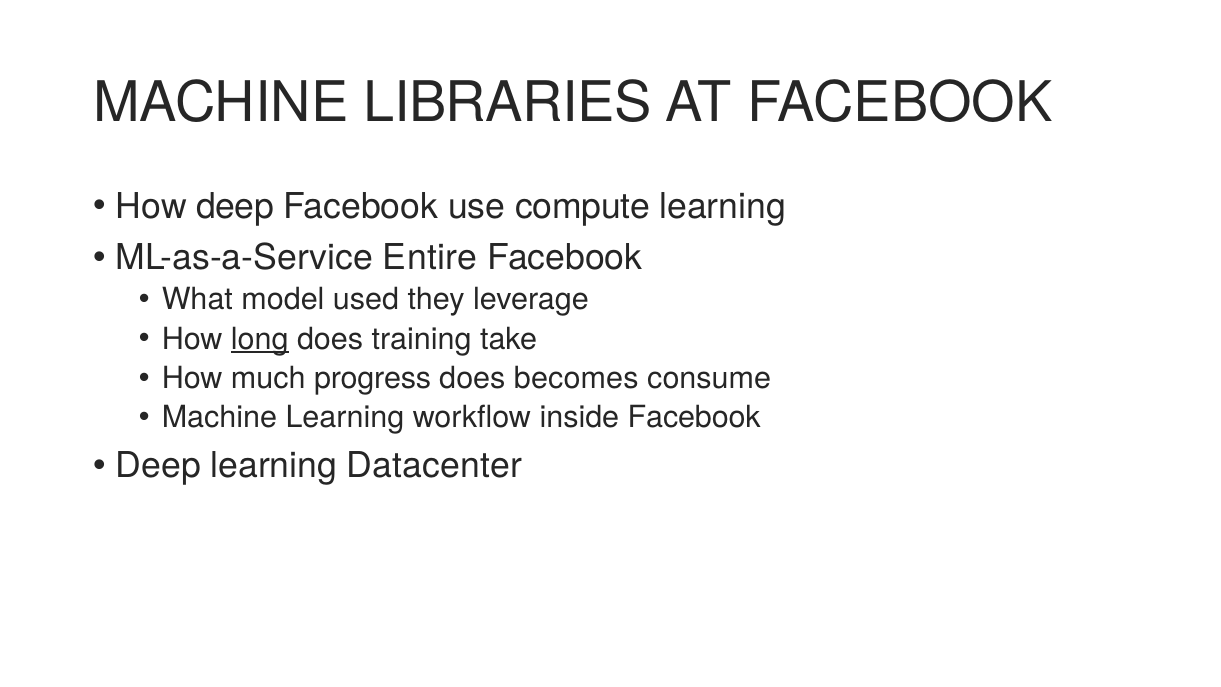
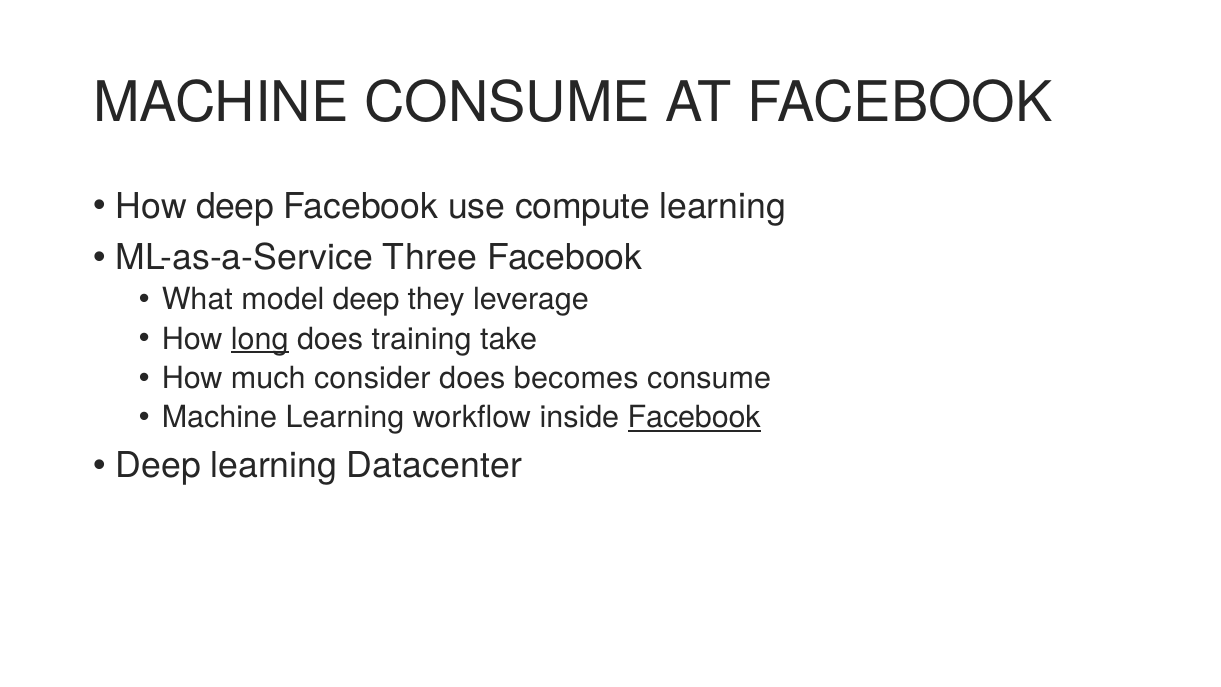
MACHINE LIBRARIES: LIBRARIES -> CONSUME
Entire: Entire -> Three
model used: used -> deep
progress: progress -> consider
Facebook at (694, 418) underline: none -> present
